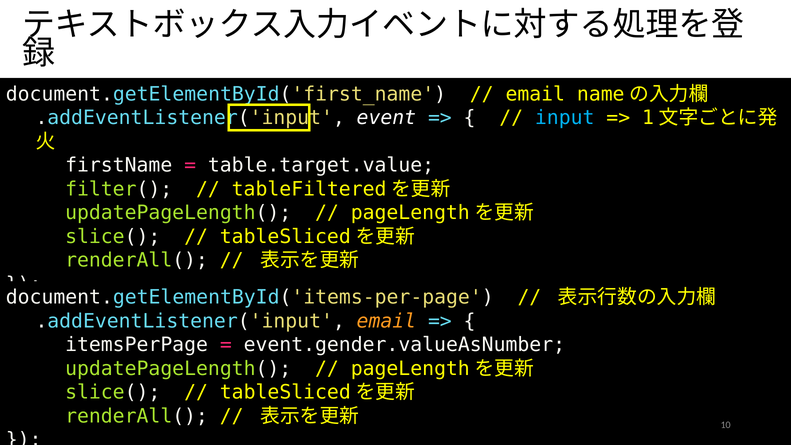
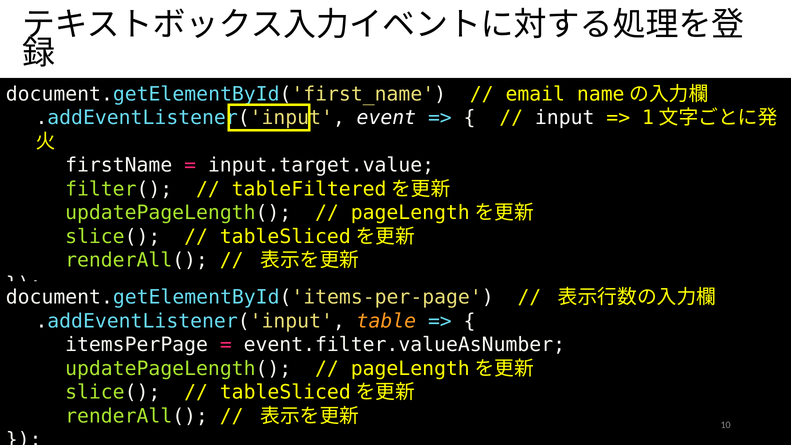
input colour: light blue -> white
table.target.value: table.target.value -> input.target.value
.addEventListener('input email: email -> table
event.gender.valueAsNumber: event.gender.valueAsNumber -> event.filter.valueAsNumber
